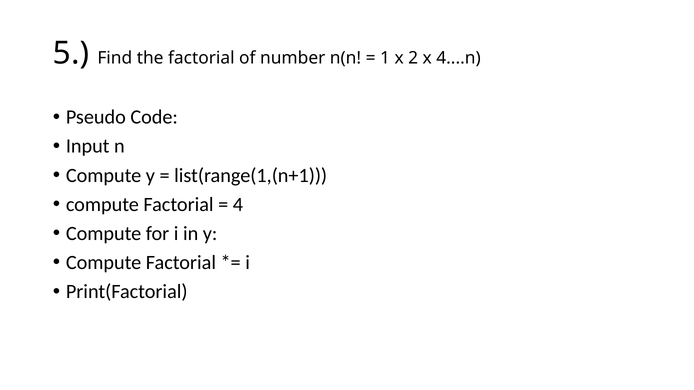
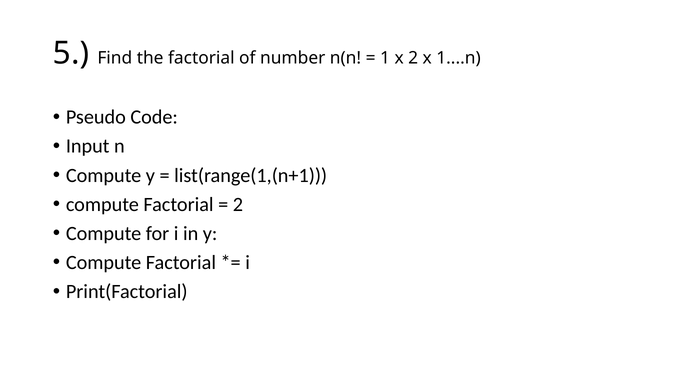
4....n: 4....n -> 1....n
4 at (238, 205): 4 -> 2
